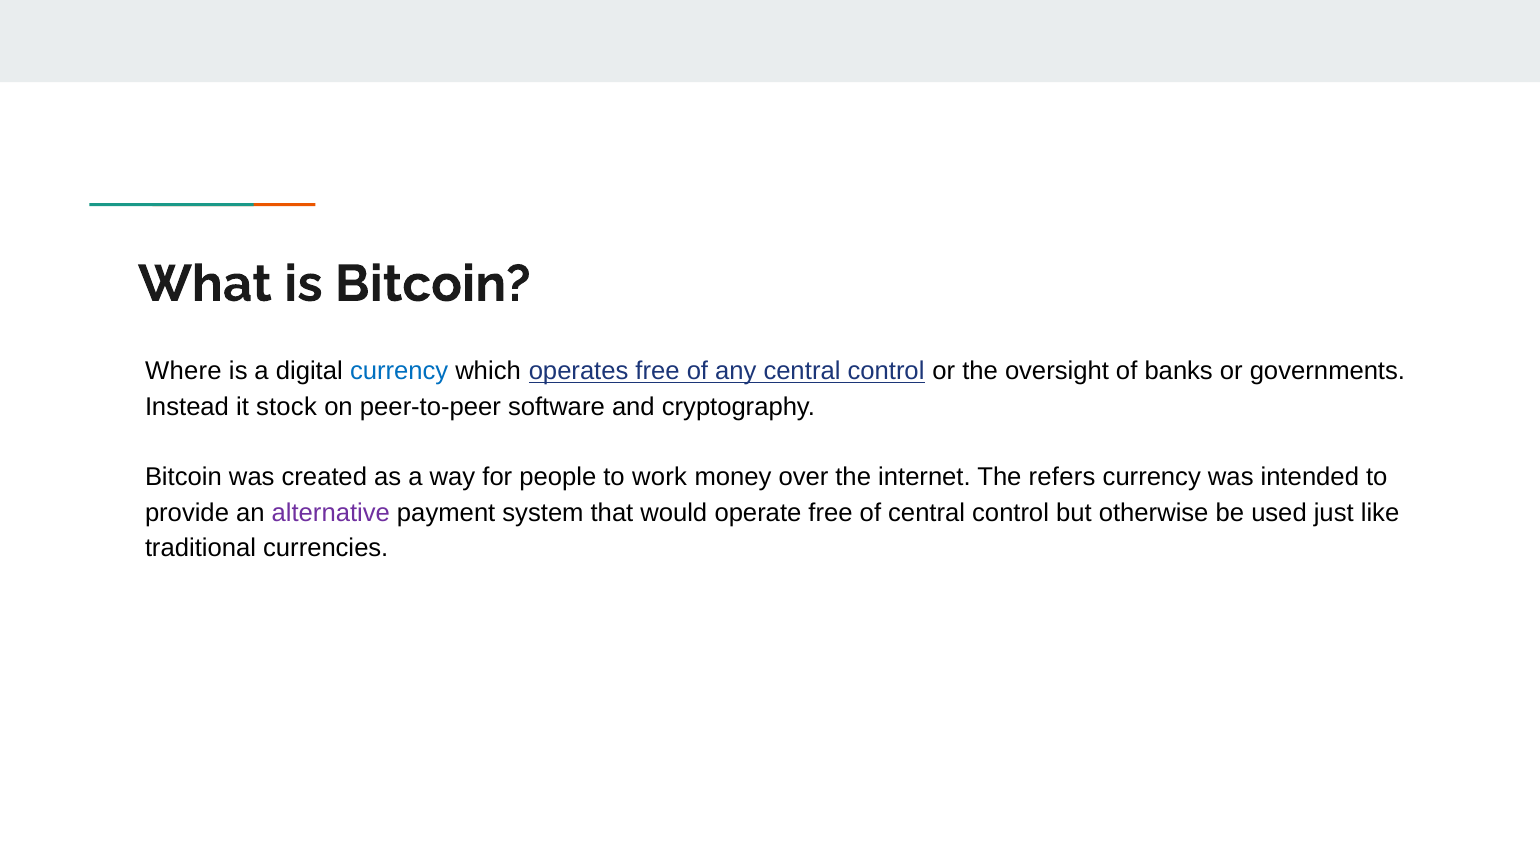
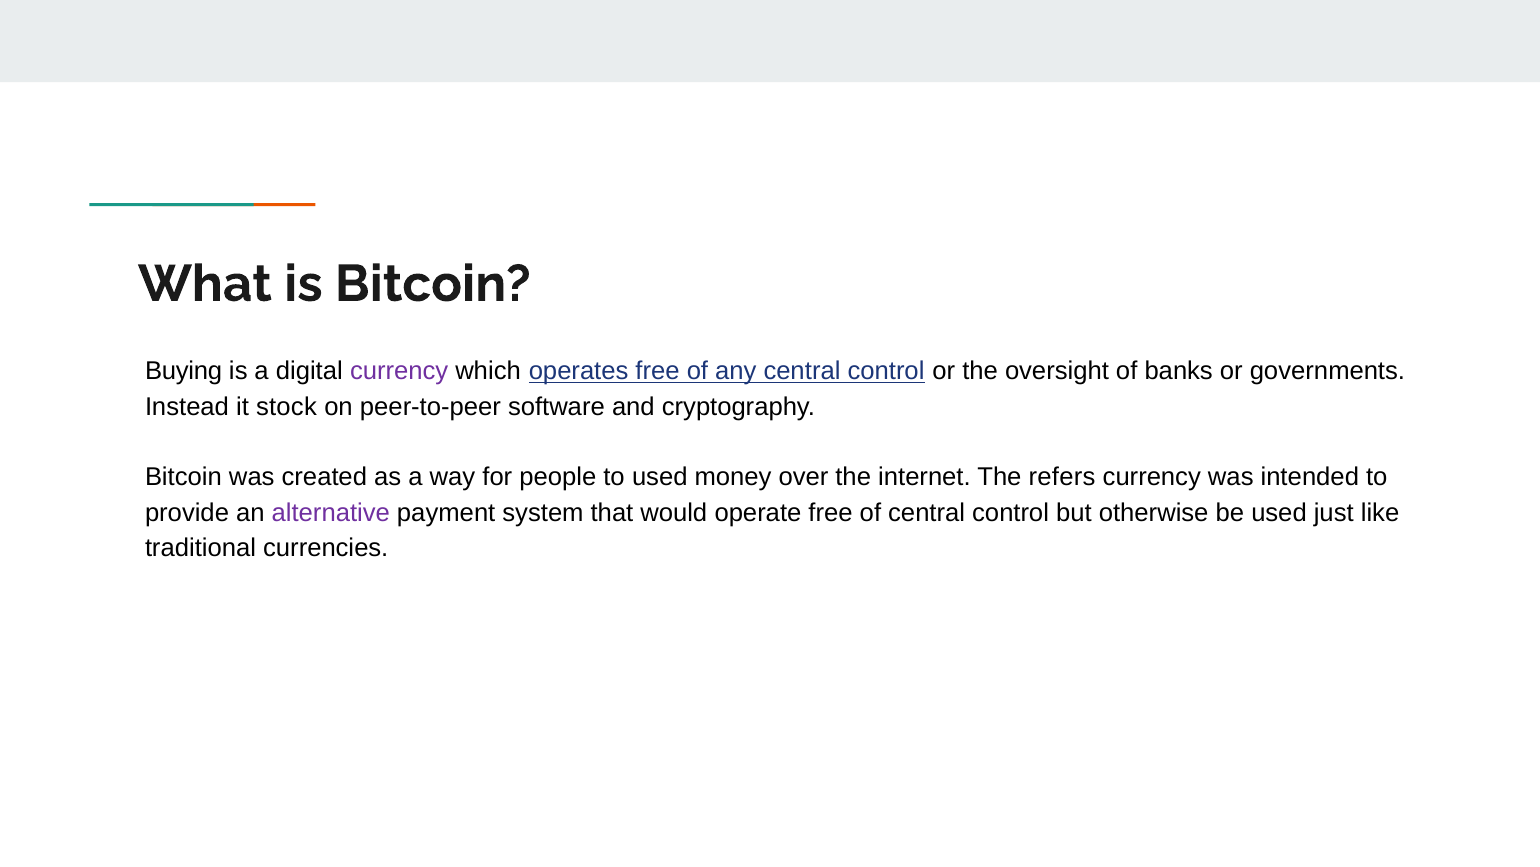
Where: Where -> Buying
currency at (399, 371) colour: blue -> purple
to work: work -> used
